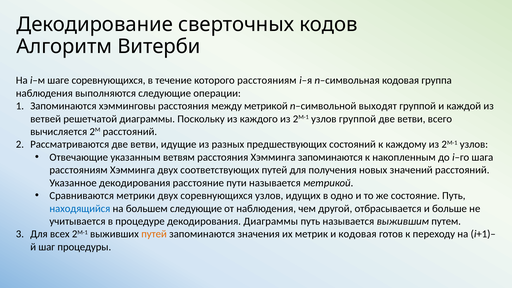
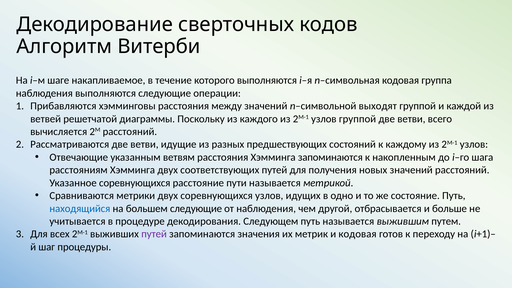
шаге соревнующихся: соревнующихся -> накапливаемое
которого расстояниям: расстояниям -> выполняются
Запоминаются at (63, 106): Запоминаются -> Прибавляются
между метрикой: метрикой -> значений
Указанное декодирования: декодирования -> соревнующихся
декодирования Диаграммы: Диаграммы -> Следующем
путей at (154, 234) colour: orange -> purple
